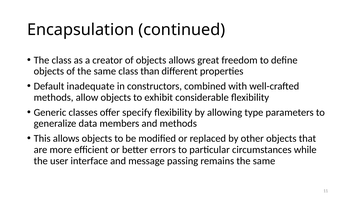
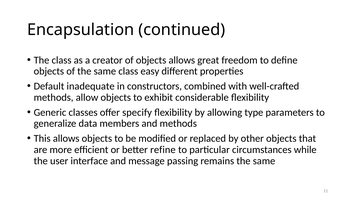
than: than -> easy
errors: errors -> refine
